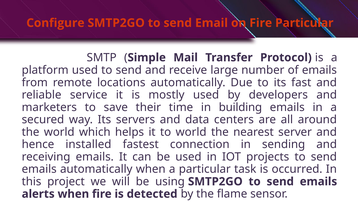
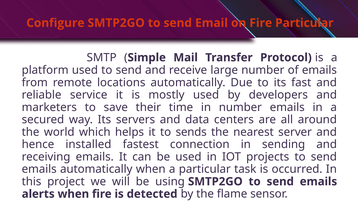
in building: building -> number
to world: world -> sends
